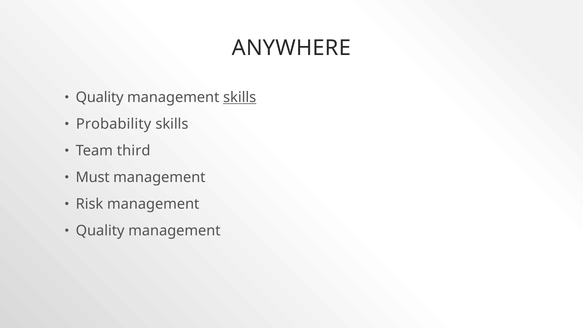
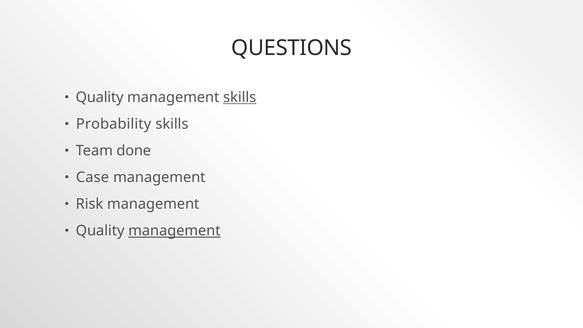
ANYWHERE: ANYWHERE -> QUESTIONS
third: third -> done
Must: Must -> Case
management at (174, 231) underline: none -> present
